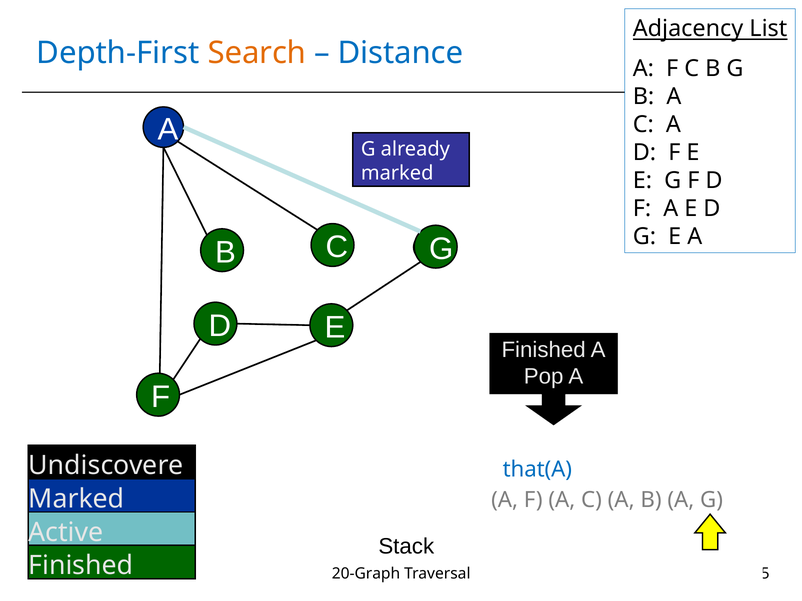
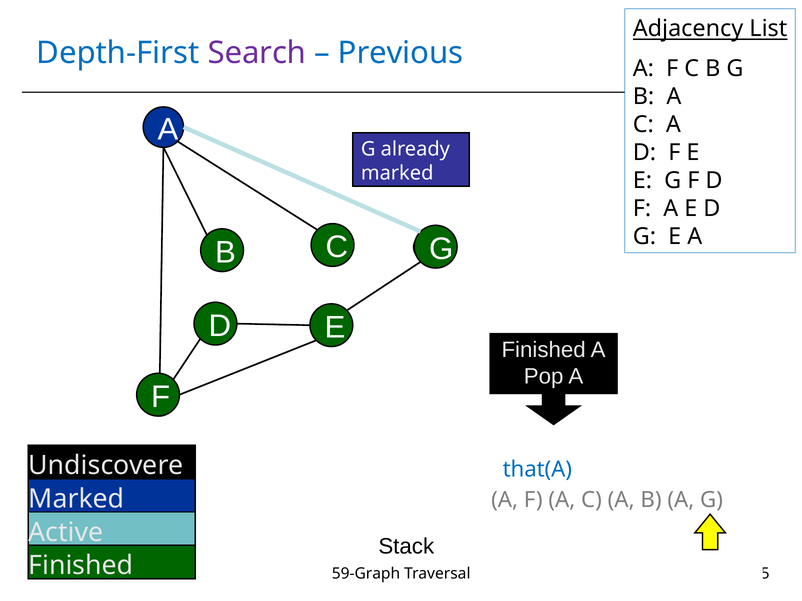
Search colour: orange -> purple
Distance: Distance -> Previous
20-Graph: 20-Graph -> 59-Graph
